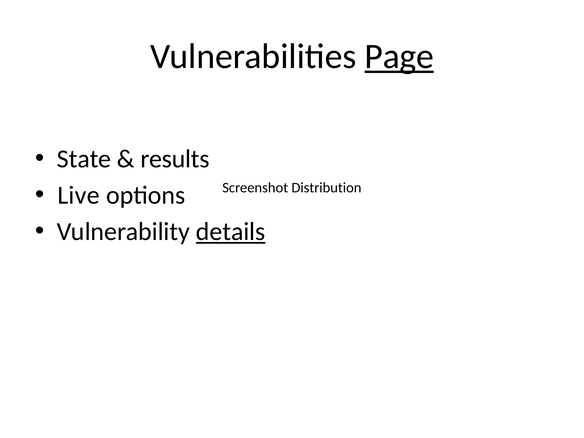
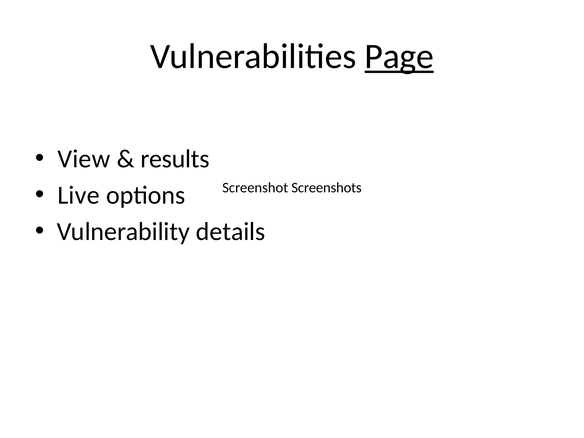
State: State -> View
Distribution: Distribution -> Screenshots
details underline: present -> none
